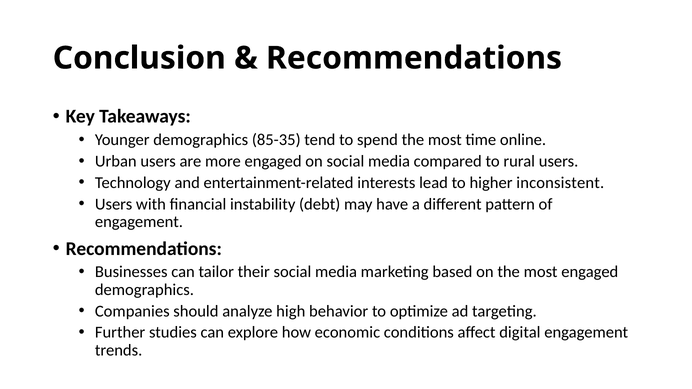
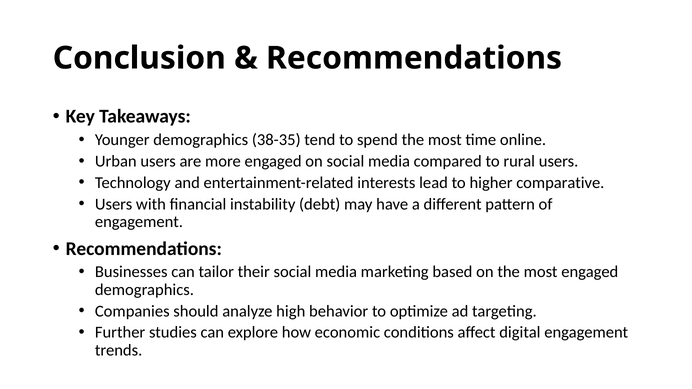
85-35: 85-35 -> 38-35
inconsistent: inconsistent -> comparative
